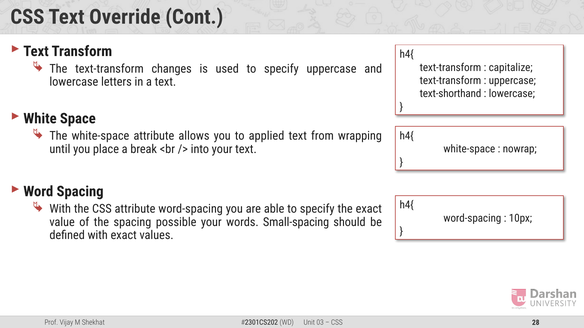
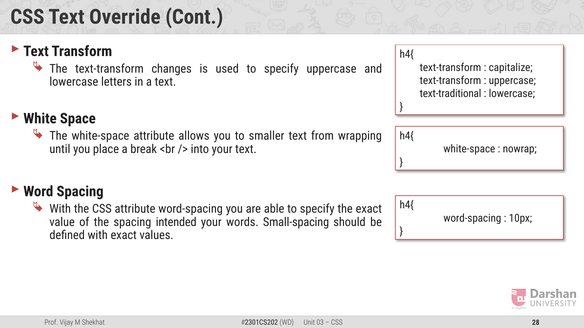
text-shorthand: text-shorthand -> text-traditional
applied: applied -> smaller
possible: possible -> intended
